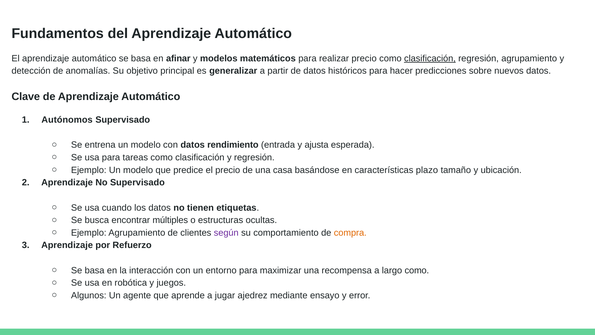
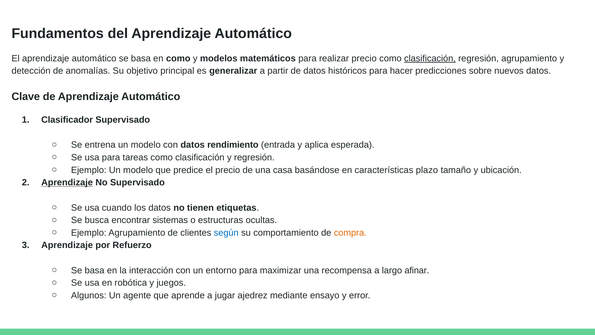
en afinar: afinar -> como
Autónomos: Autónomos -> Clasificador
ajusta: ajusta -> aplica
Aprendizaje at (67, 182) underline: none -> present
múltiples: múltiples -> sistemas
según colour: purple -> blue
largo como: como -> afinar
